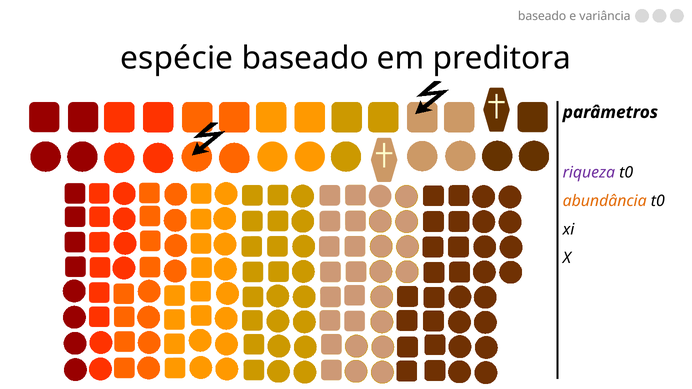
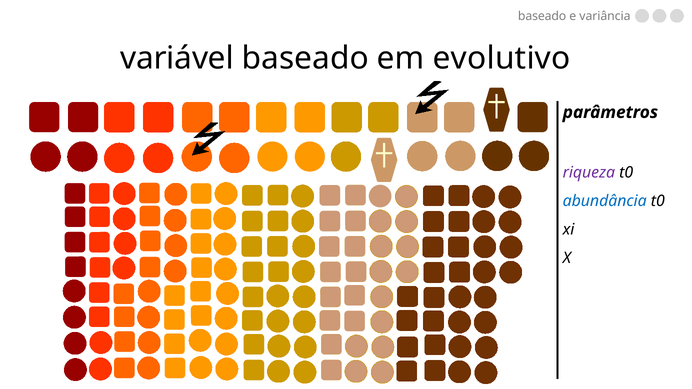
espécie: espécie -> variável
preditora: preditora -> evolutivo
abundância colour: orange -> blue
